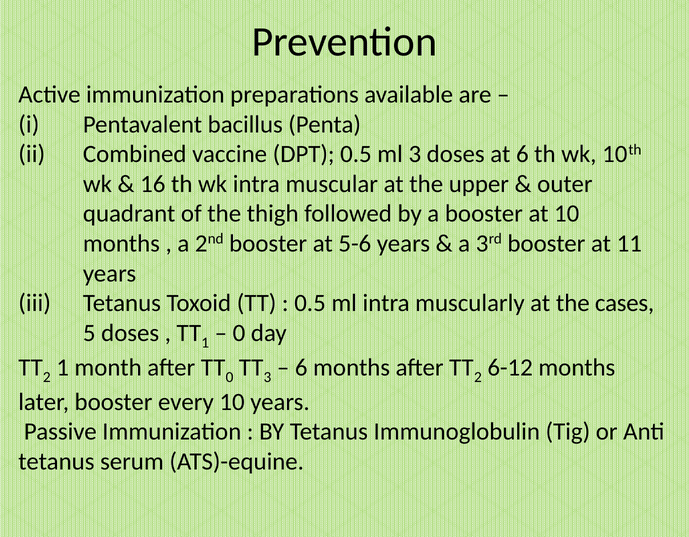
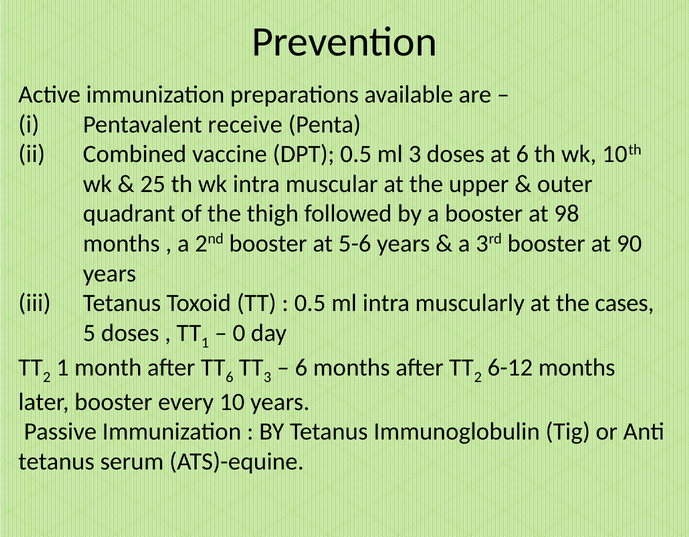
bacillus: bacillus -> receive
16: 16 -> 25
at 10: 10 -> 98
11: 11 -> 90
TT 0: 0 -> 6
